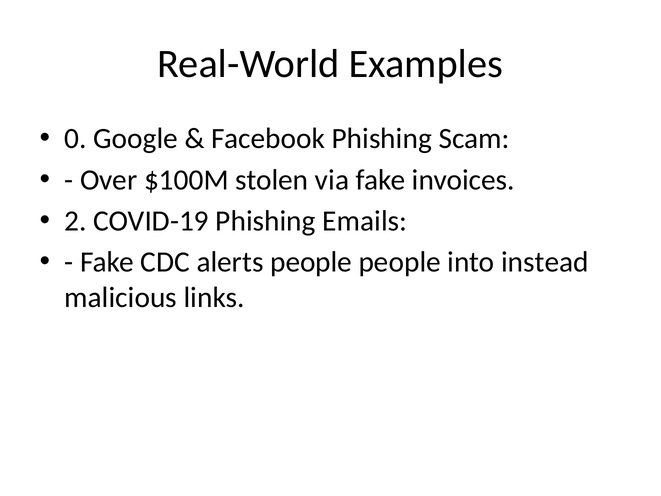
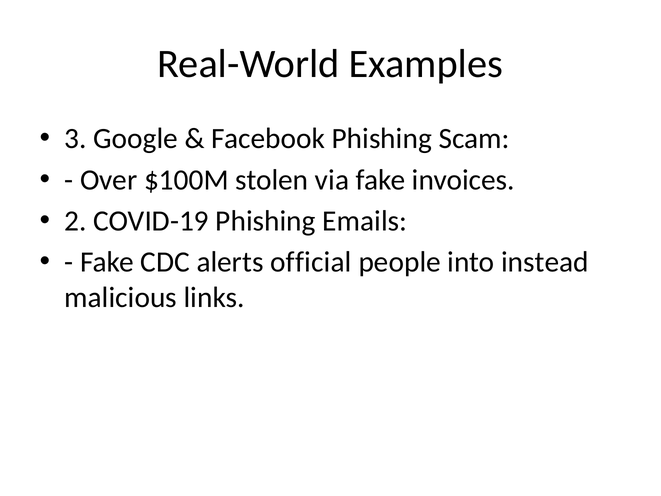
0: 0 -> 3
alerts people: people -> official
